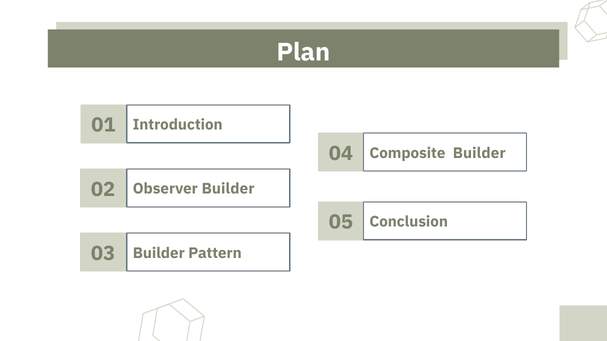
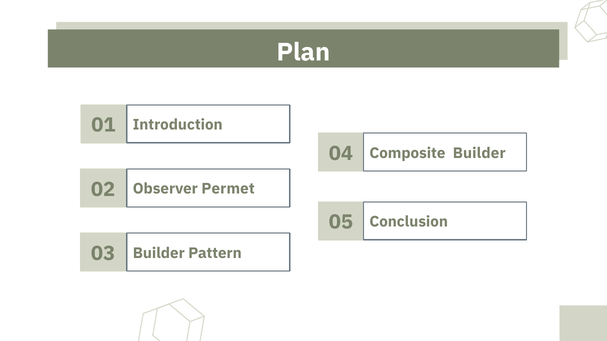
Observer Builder: Builder -> Permet
